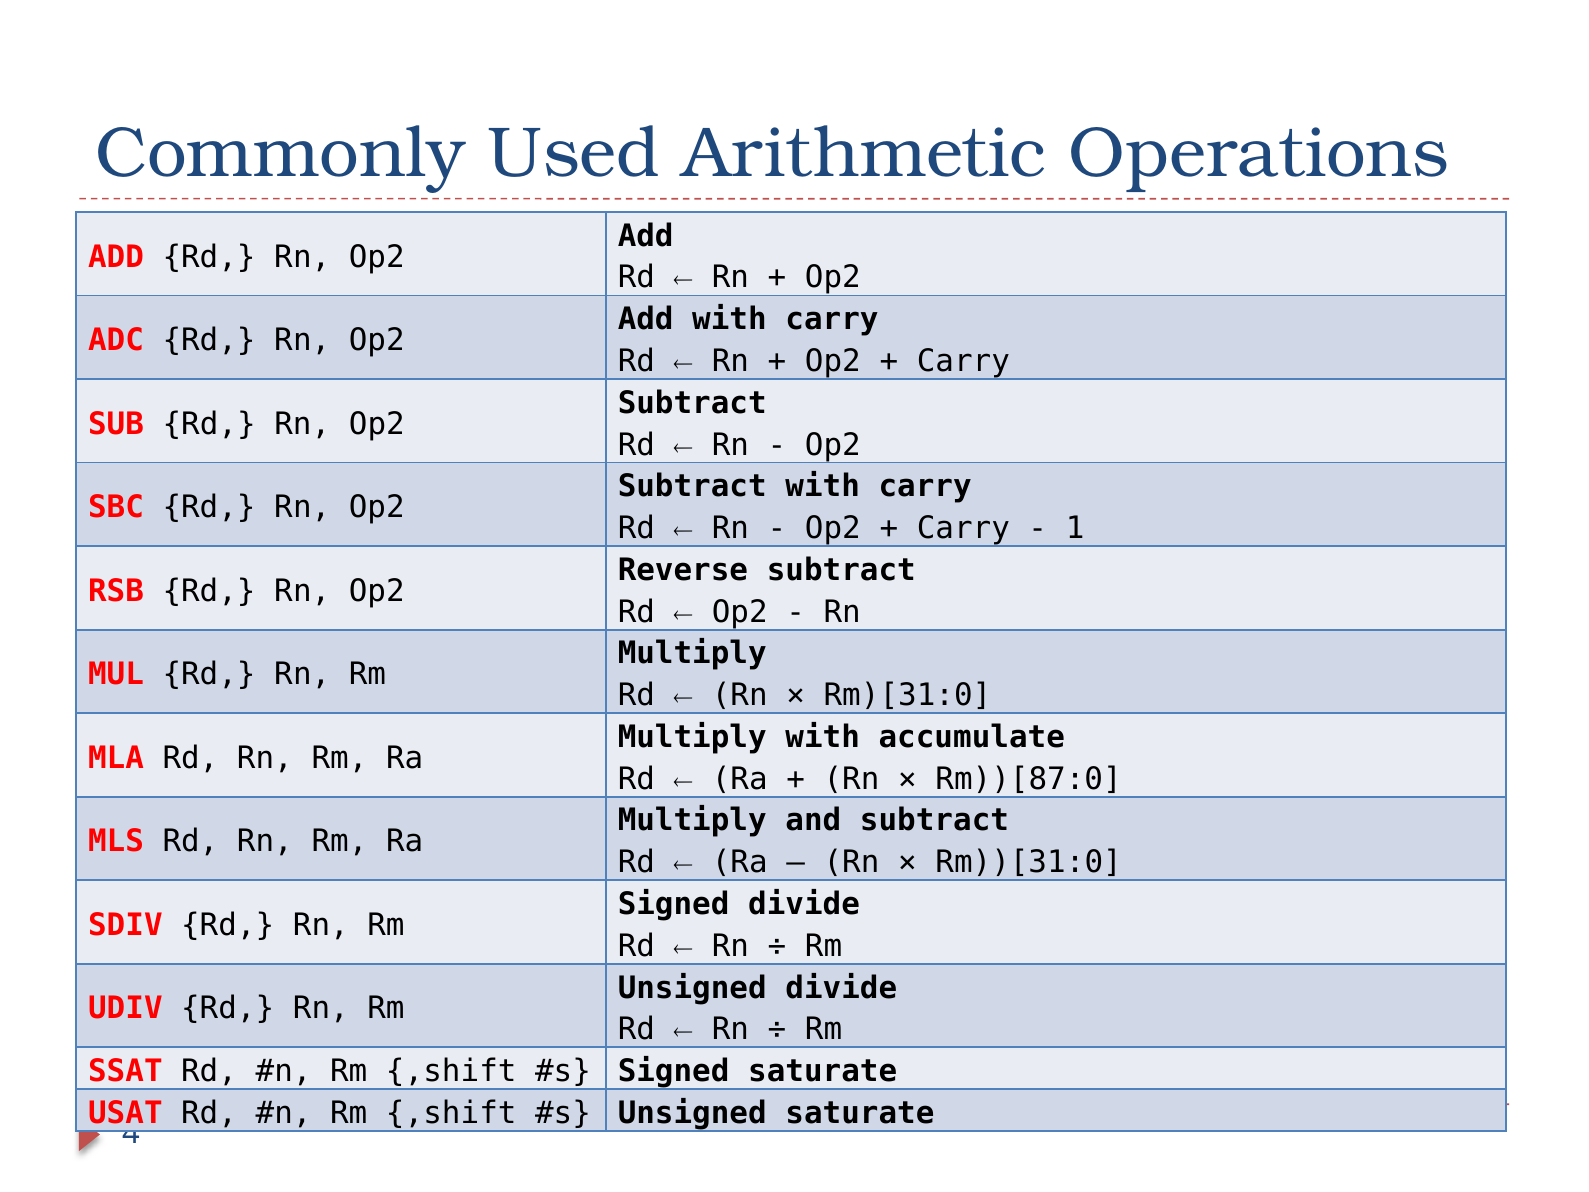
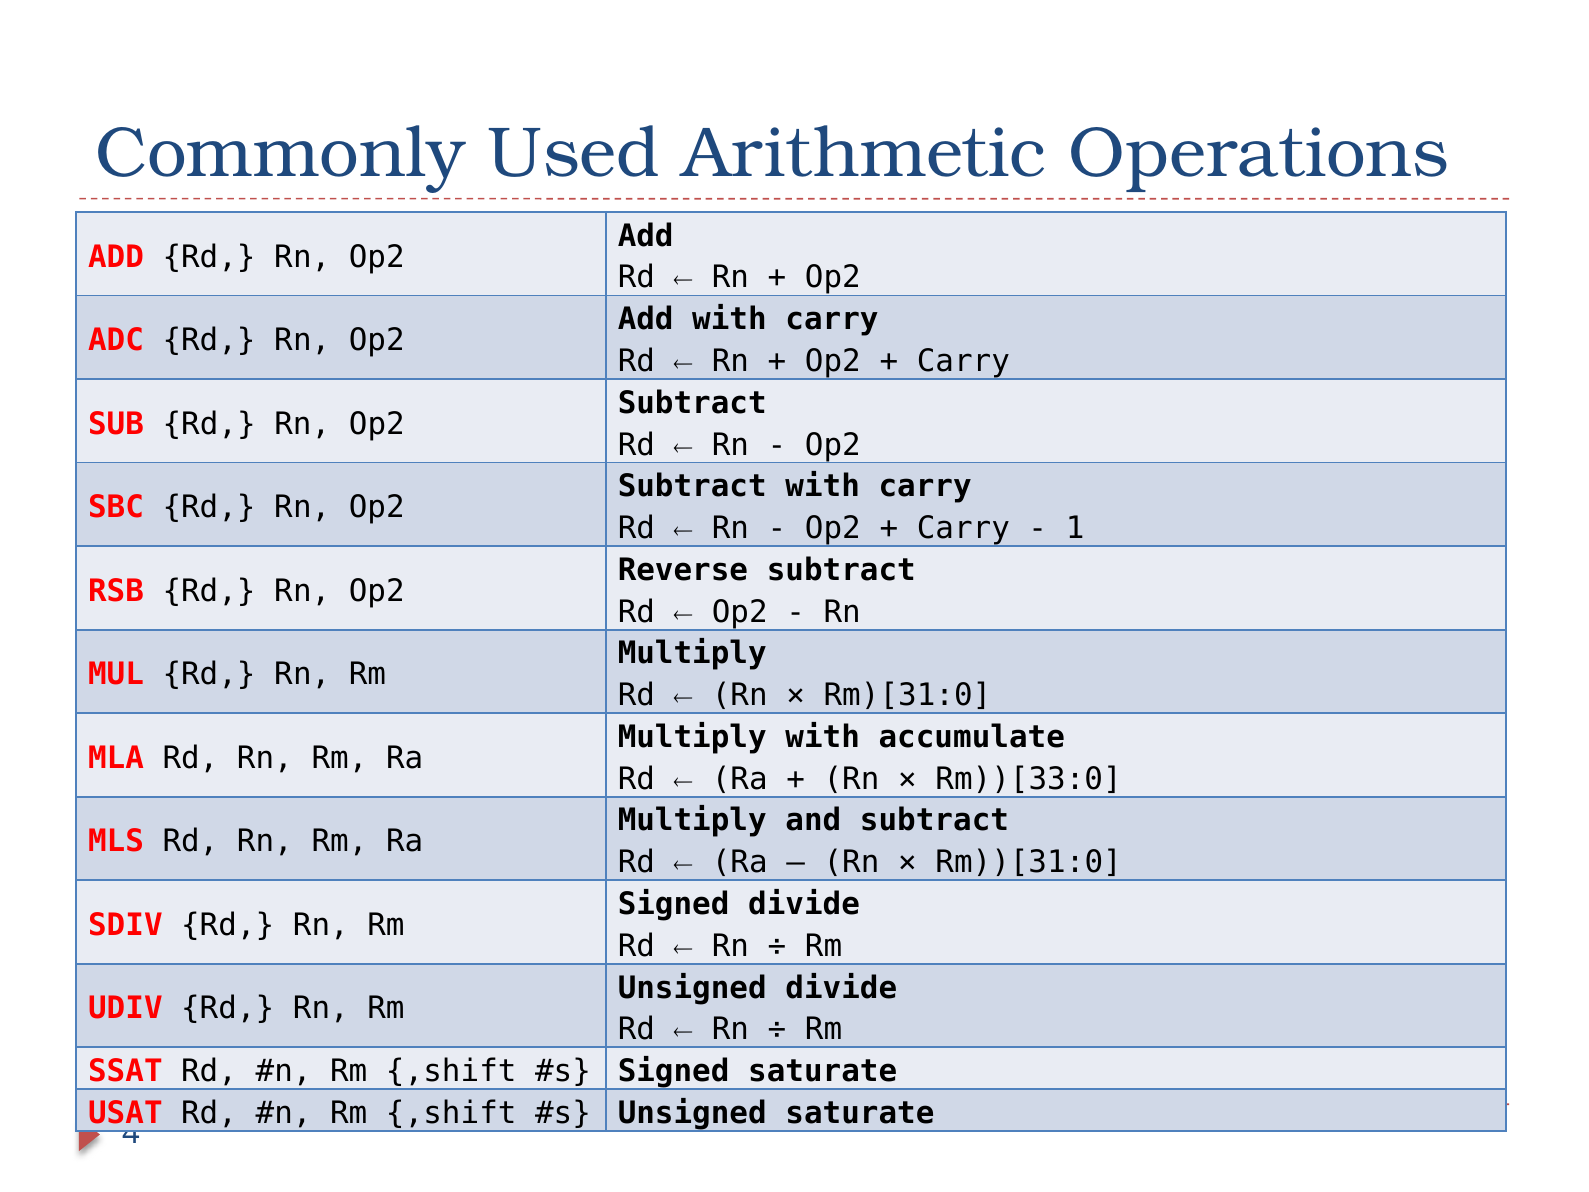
Rm))[87:0: Rm))[87:0 -> Rm))[33:0
